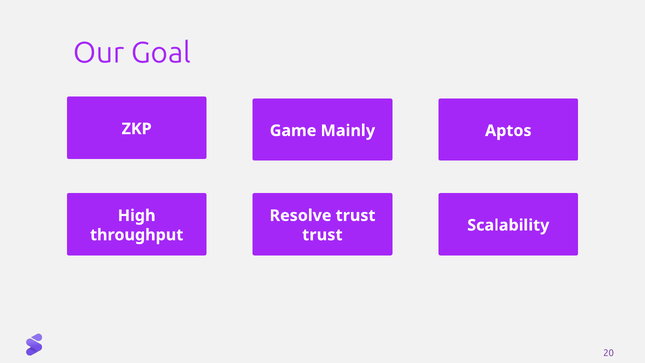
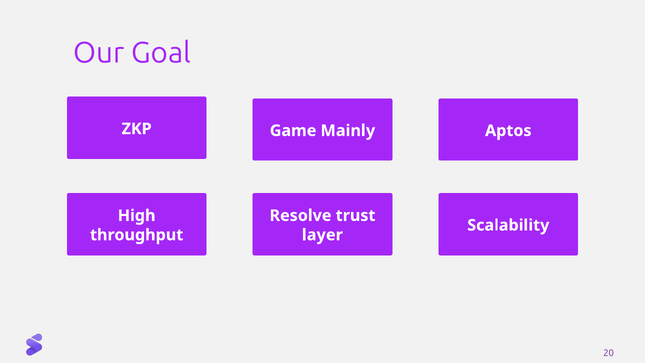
trust at (322, 235): trust -> layer
